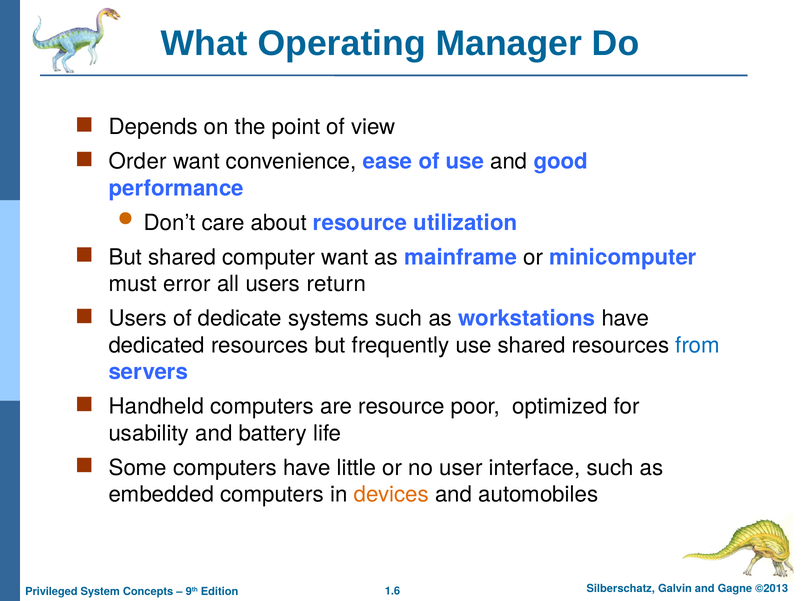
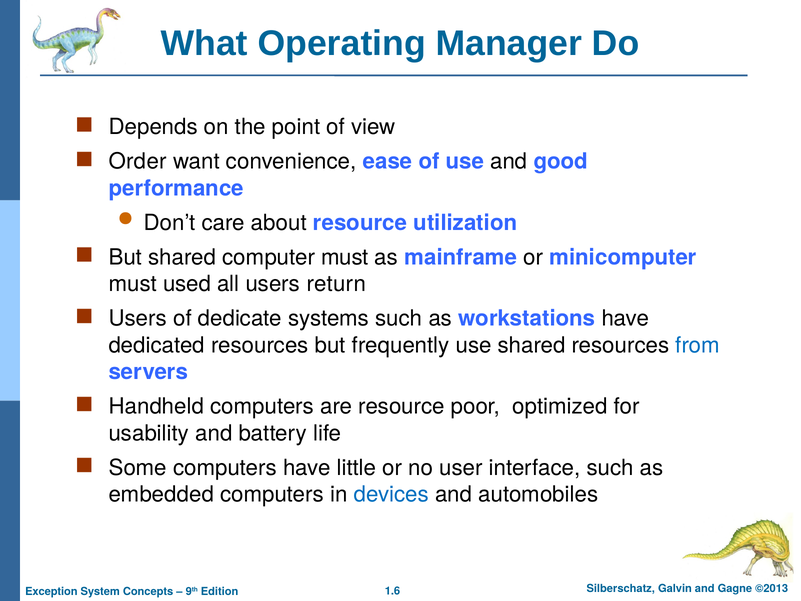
computer want: want -> must
error: error -> used
devices colour: orange -> blue
Privileged: Privileged -> Exception
